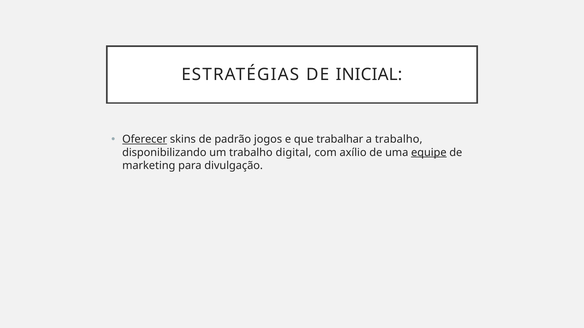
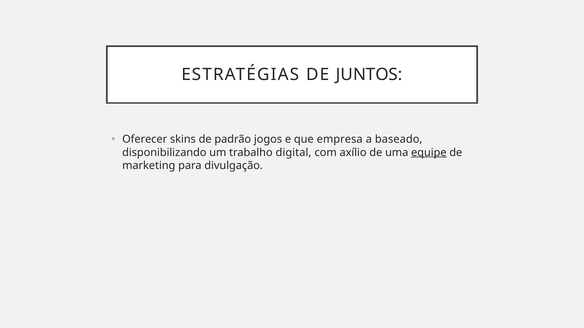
INICIAL: INICIAL -> JUNTOS
Oferecer underline: present -> none
trabalhar: trabalhar -> empresa
a trabalho: trabalho -> baseado
